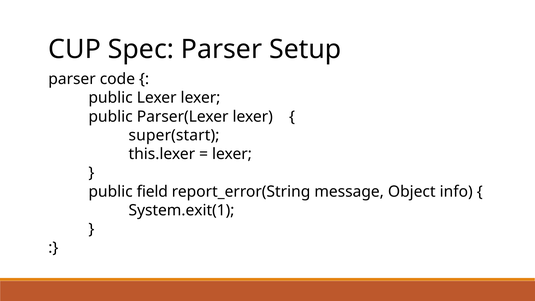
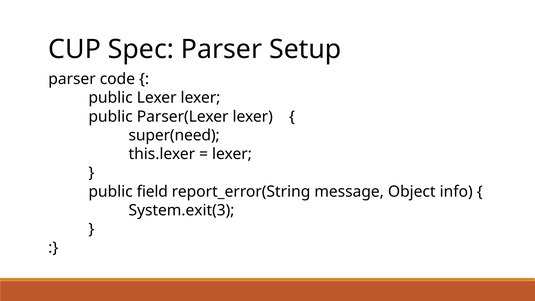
super(start: super(start -> super(need
System.exit(1: System.exit(1 -> System.exit(3
